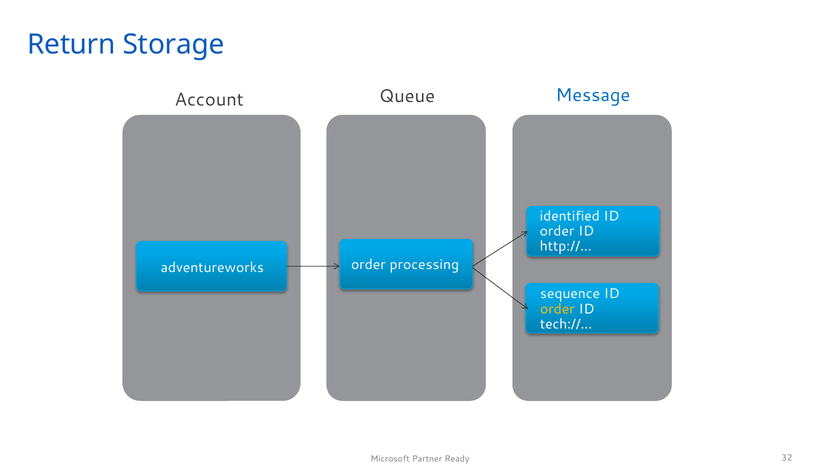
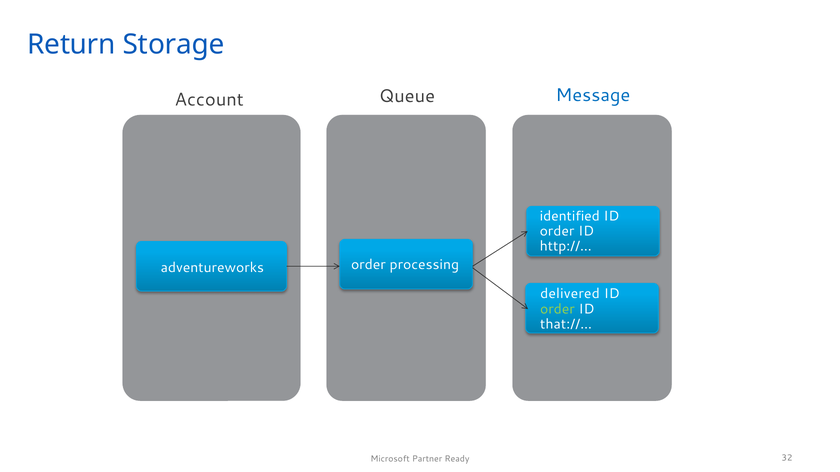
sequence: sequence -> delivered
order at (557, 309) colour: yellow -> light green
tech://…: tech://… -> that://…
